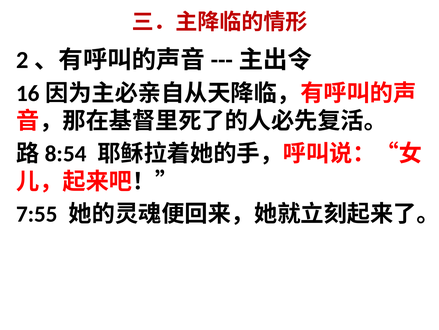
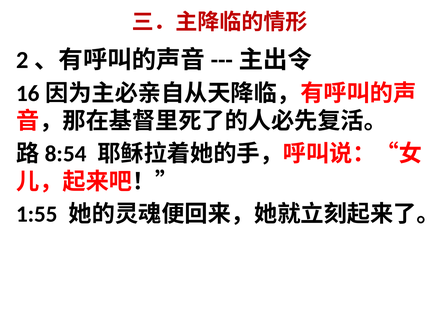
7:55: 7:55 -> 1:55
